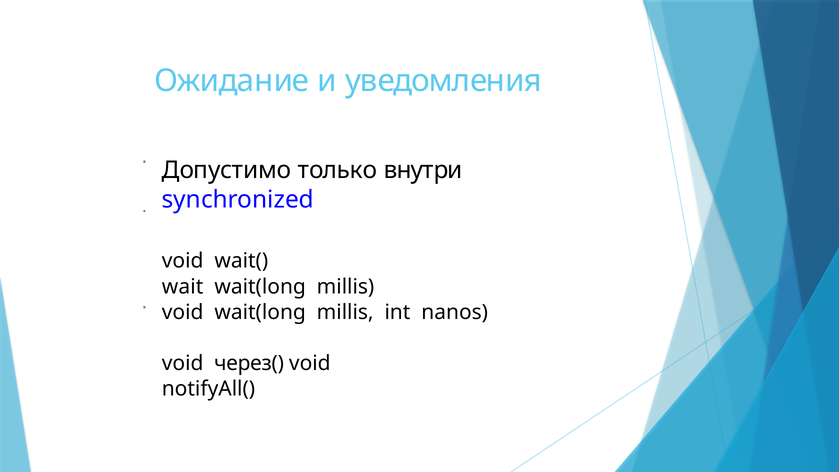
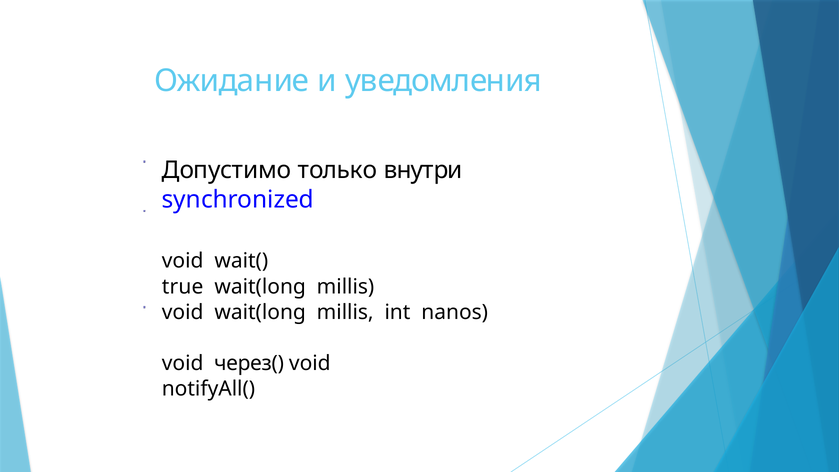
wait: wait -> true
